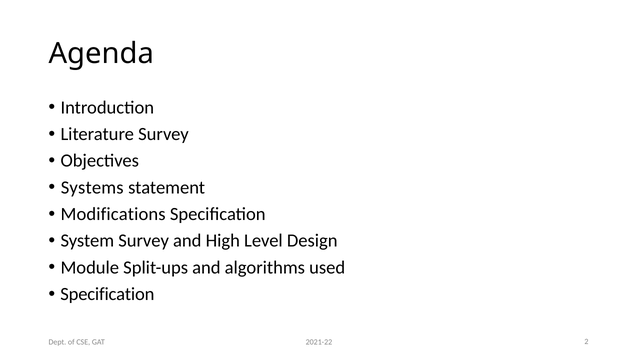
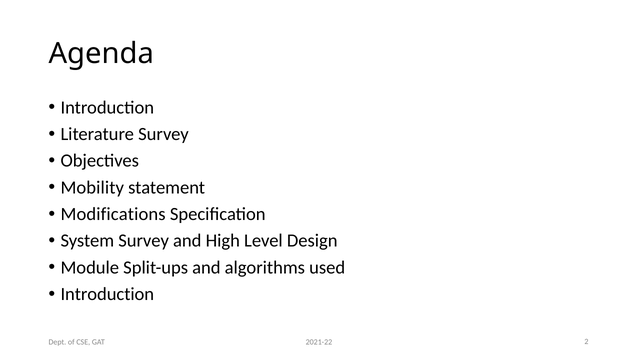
Systems: Systems -> Mobility
Specification at (107, 294): Specification -> Introduction
